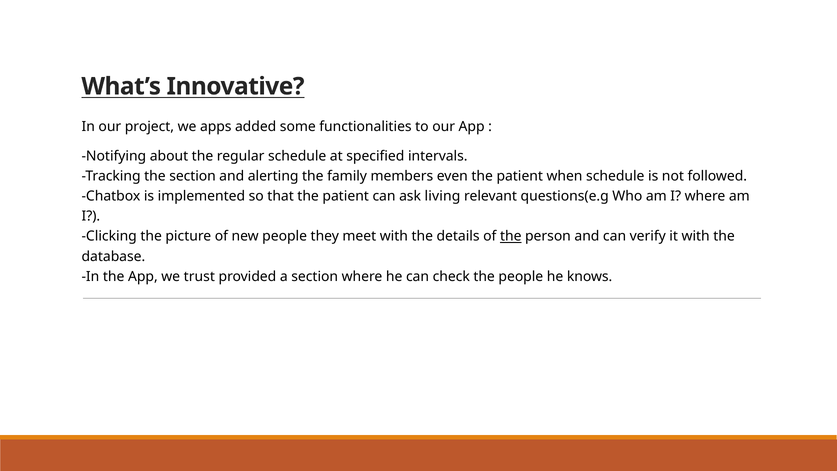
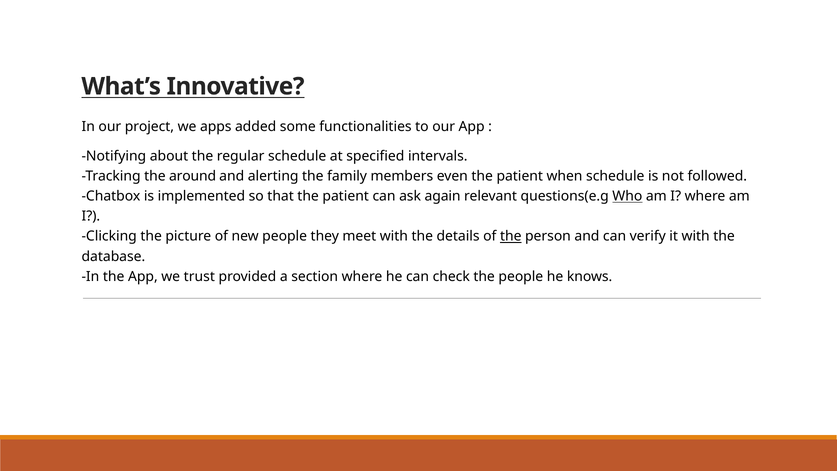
the section: section -> around
living: living -> again
Who underline: none -> present
